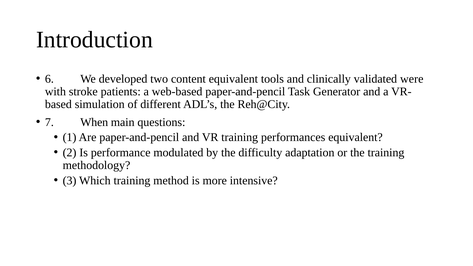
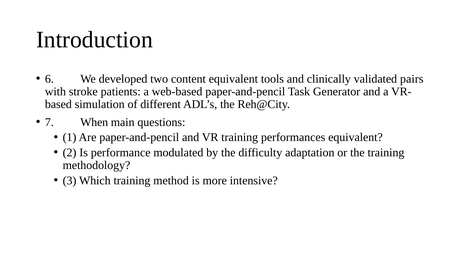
were: were -> pairs
